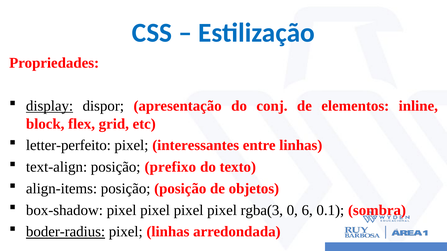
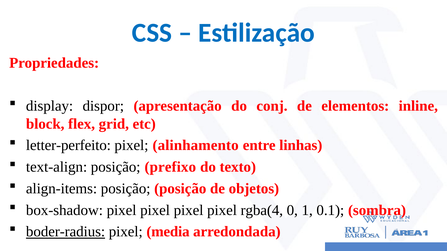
display underline: present -> none
interessantes: interessantes -> alinhamento
rgba(3: rgba(3 -> rgba(4
6: 6 -> 1
pixel linhas: linhas -> media
